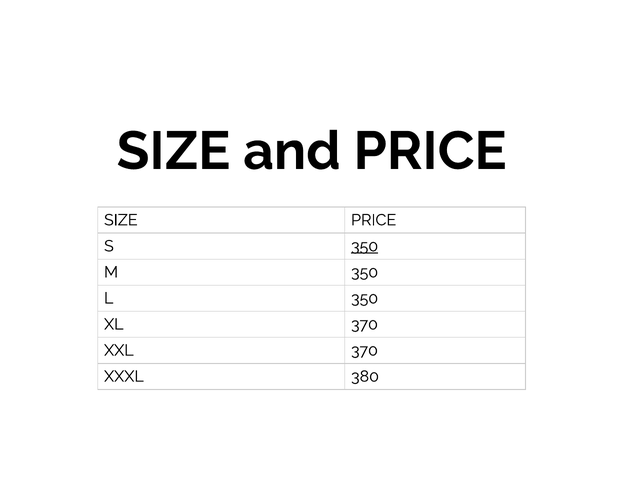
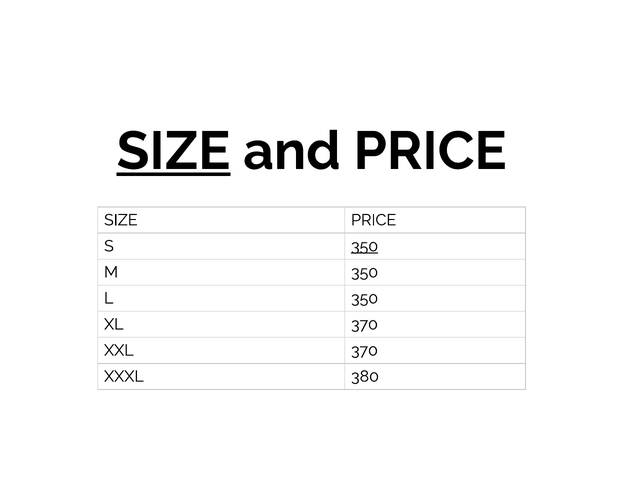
SIZE at (174, 151) underline: none -> present
